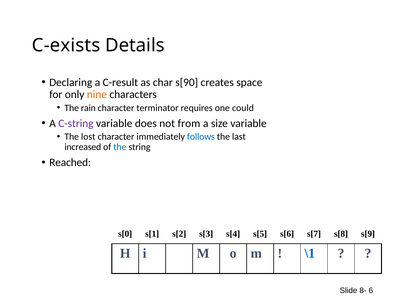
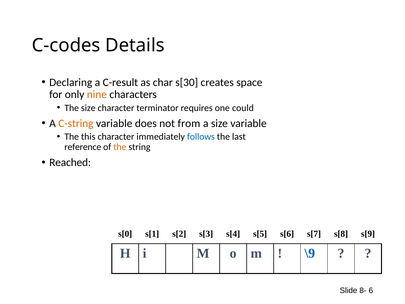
C-exists: C-exists -> C-codes
s[90: s[90 -> s[30
The rain: rain -> size
C-string colour: purple -> orange
lost: lost -> this
increased: increased -> reference
the at (120, 147) colour: blue -> orange
\1: \1 -> \9
